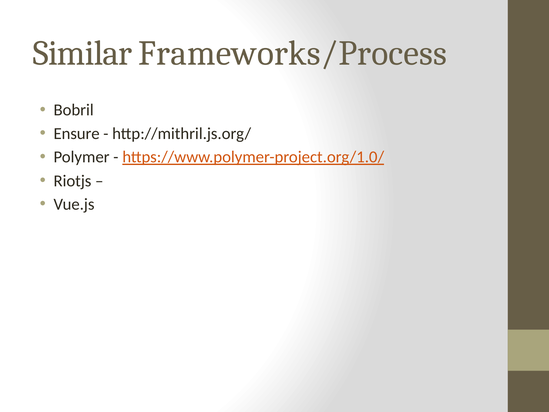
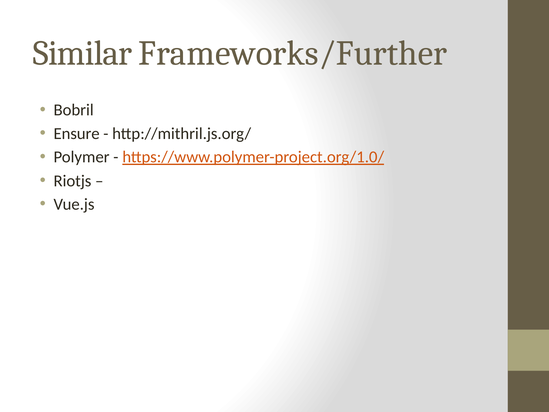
Frameworks/Process: Frameworks/Process -> Frameworks/Further
